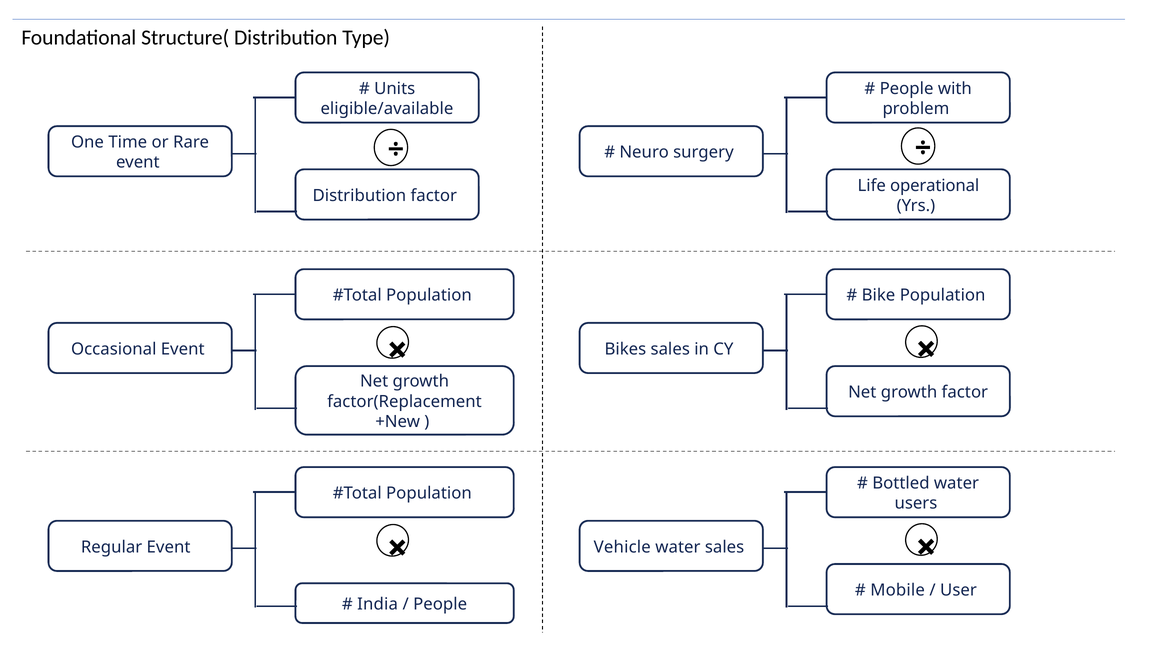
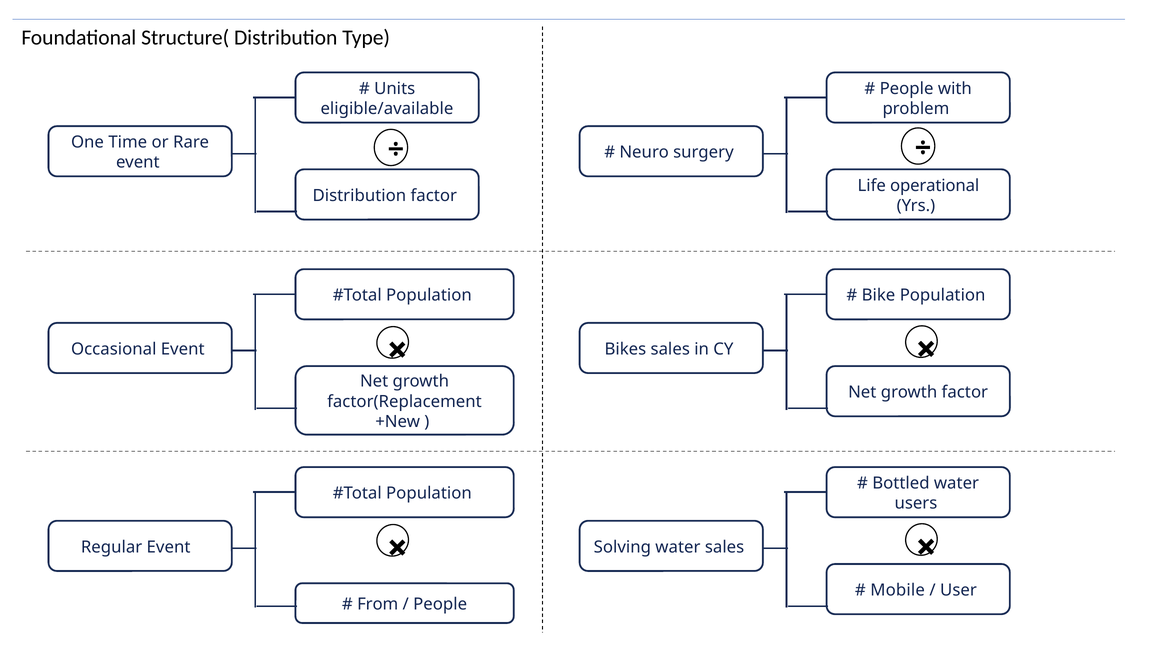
Vehicle: Vehicle -> Solving
India: India -> From
